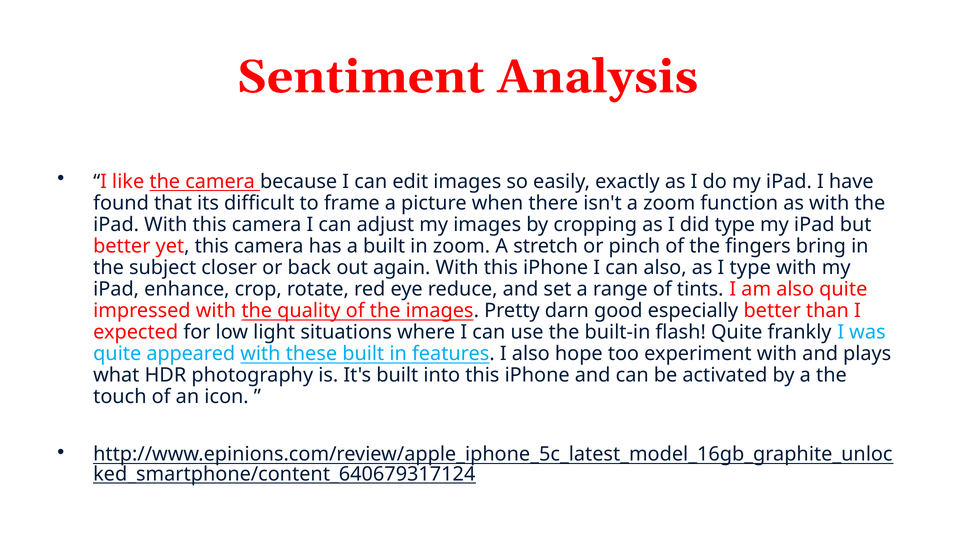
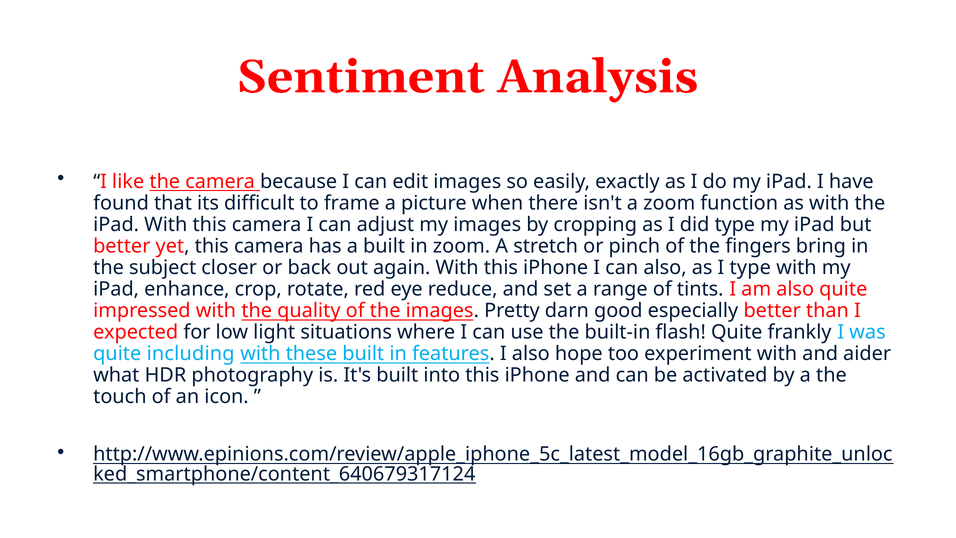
appeared: appeared -> including
plays: plays -> aider
